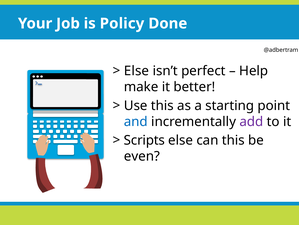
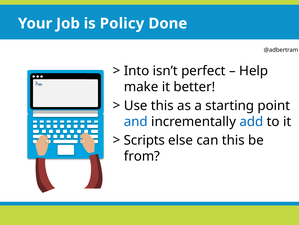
Else at (137, 71): Else -> Into
add colour: purple -> blue
even: even -> from
